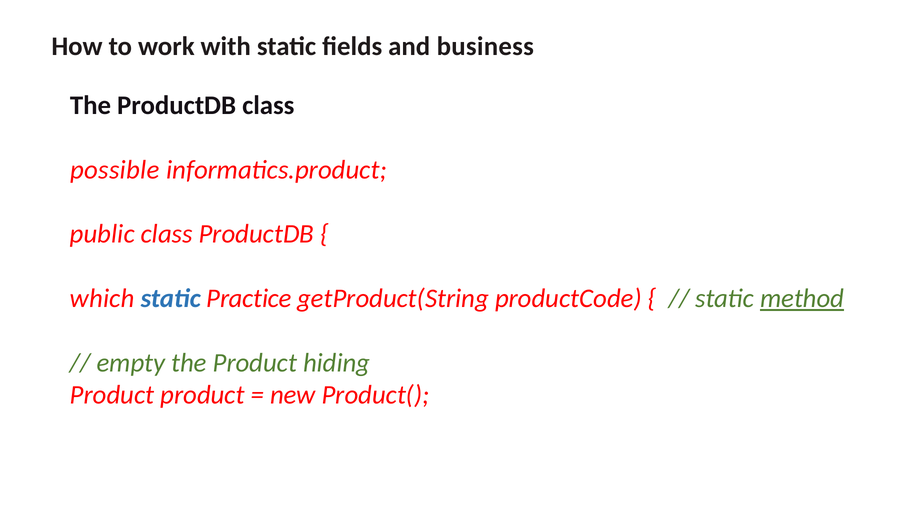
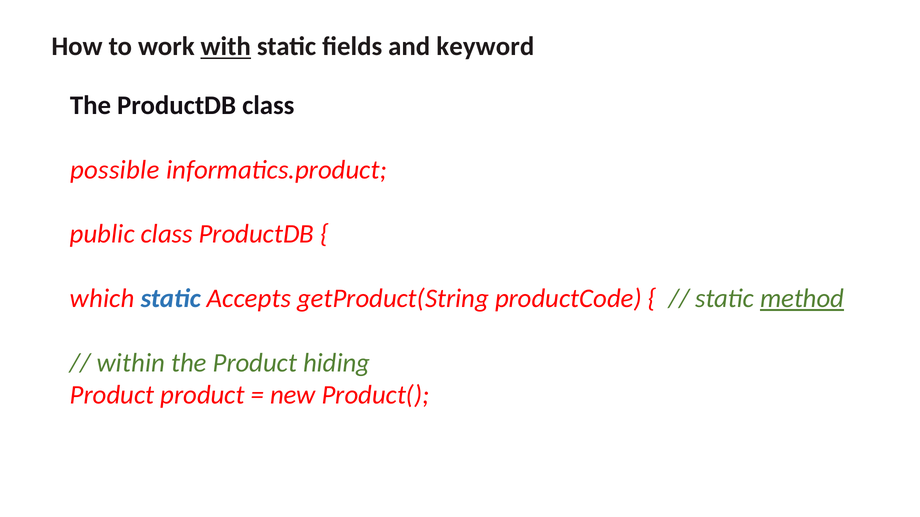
with underline: none -> present
business: business -> keyword
Practice: Practice -> Accepts
empty: empty -> within
